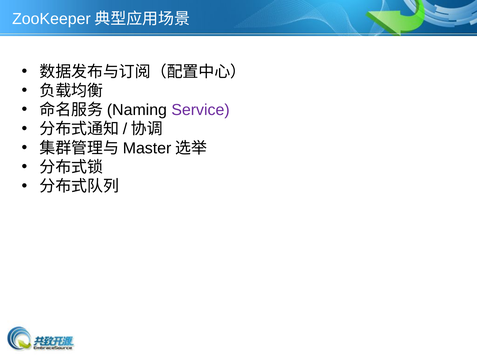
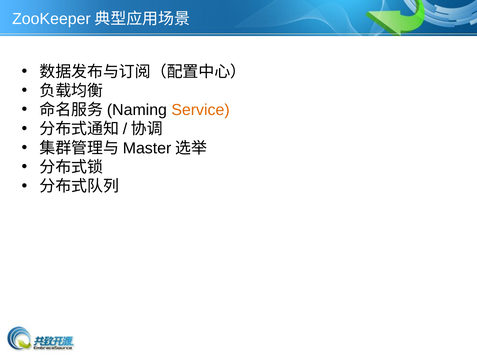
Service colour: purple -> orange
